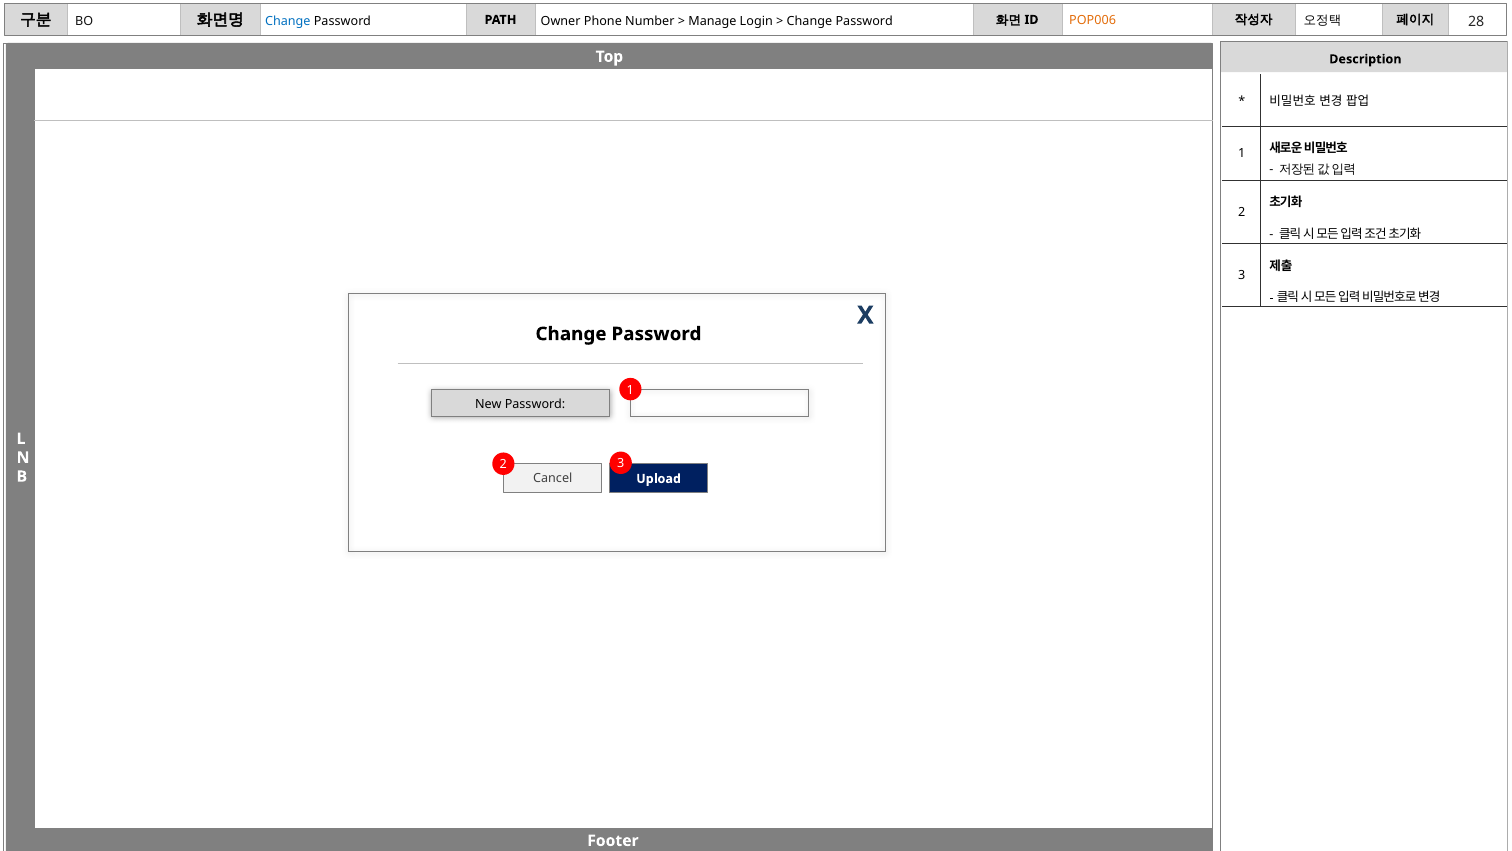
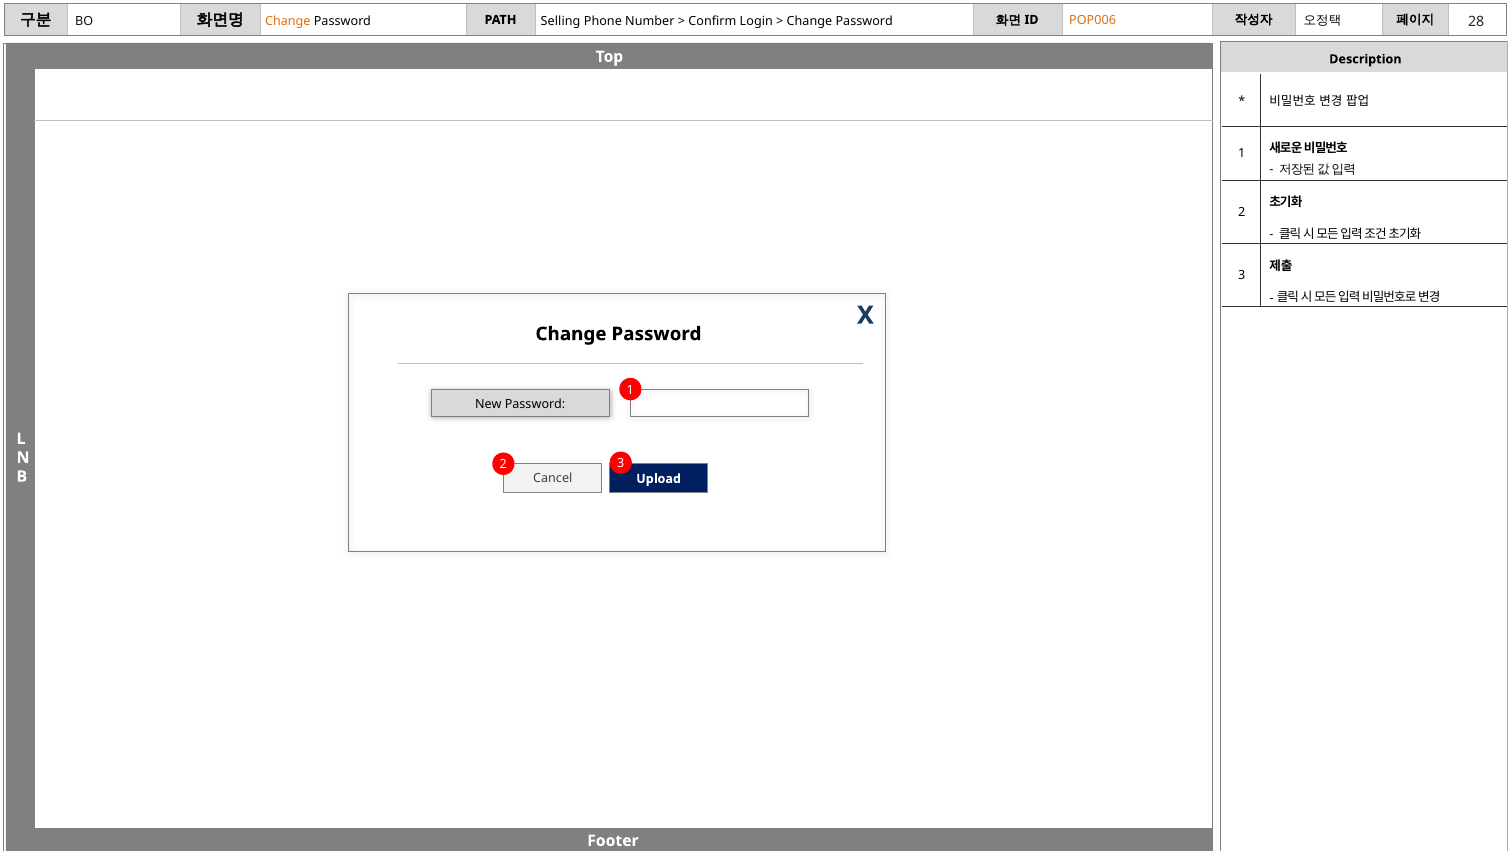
Change at (288, 21) colour: blue -> orange
Owner: Owner -> Selling
Manage: Manage -> Confirm
